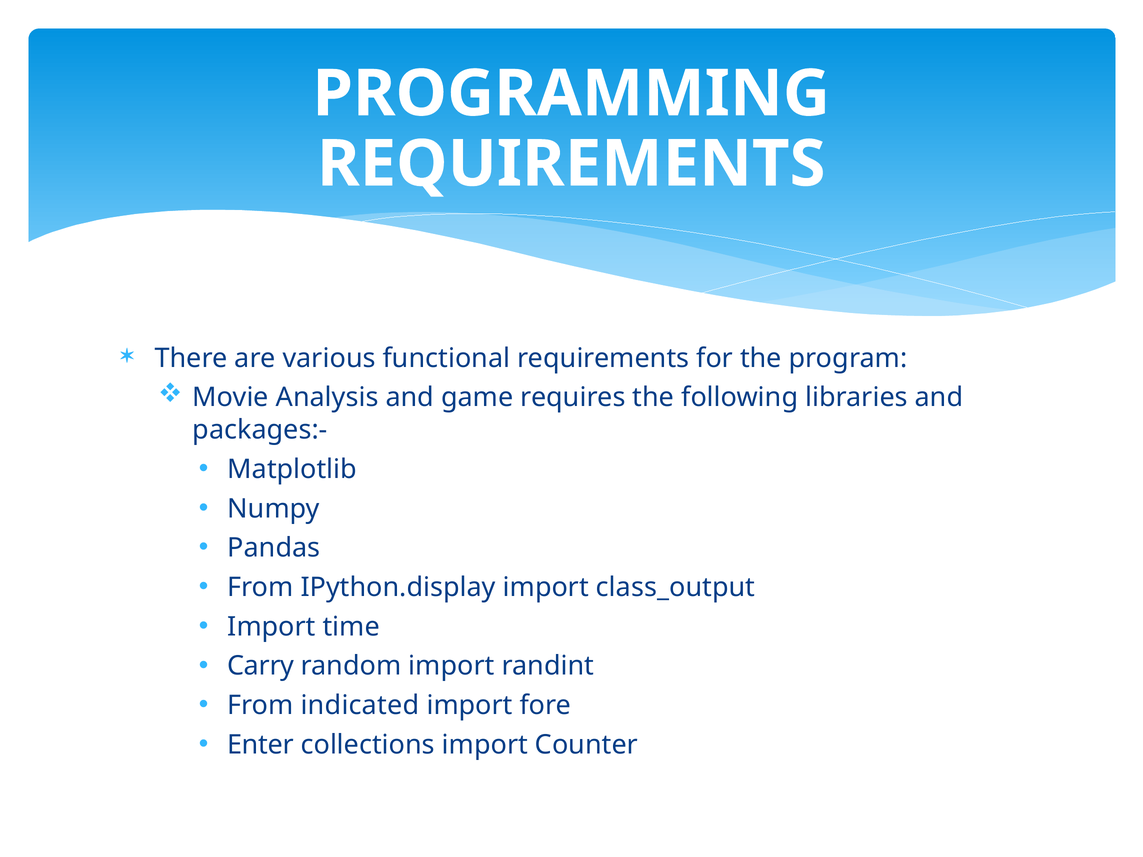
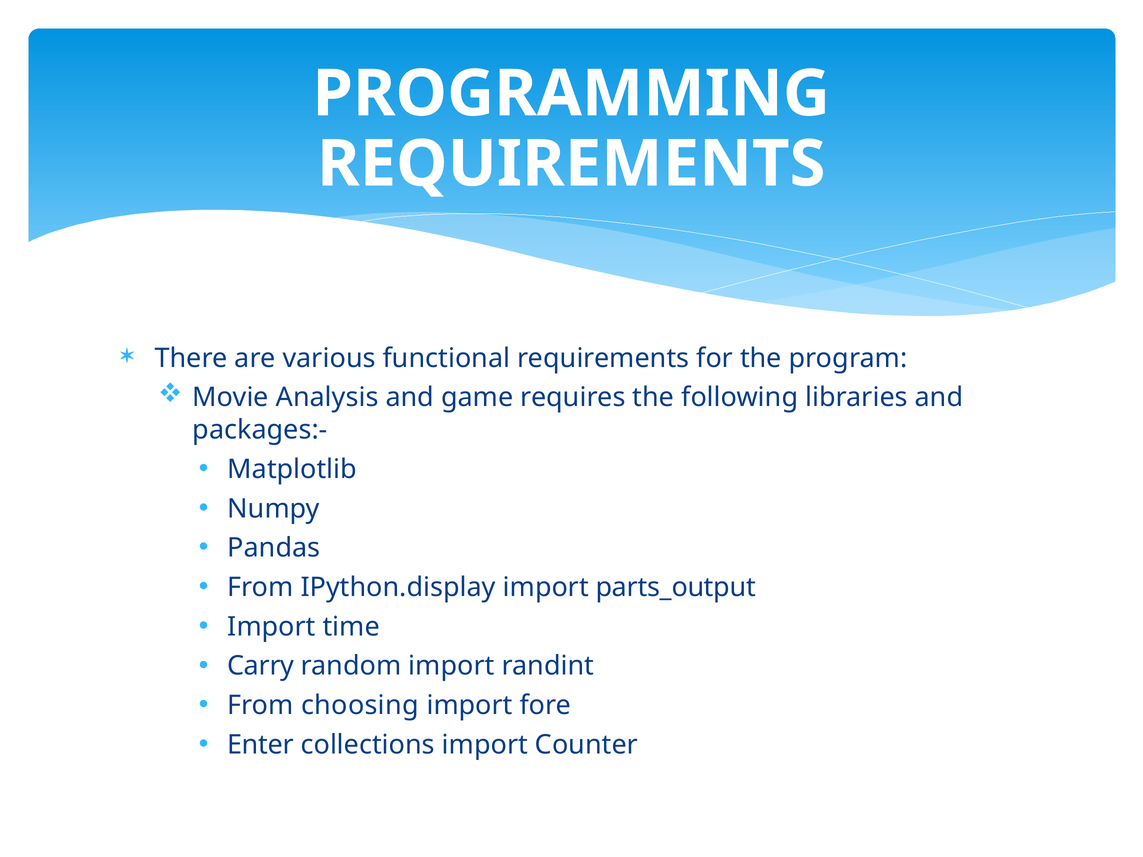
class_output: class_output -> parts_output
indicated: indicated -> choosing
